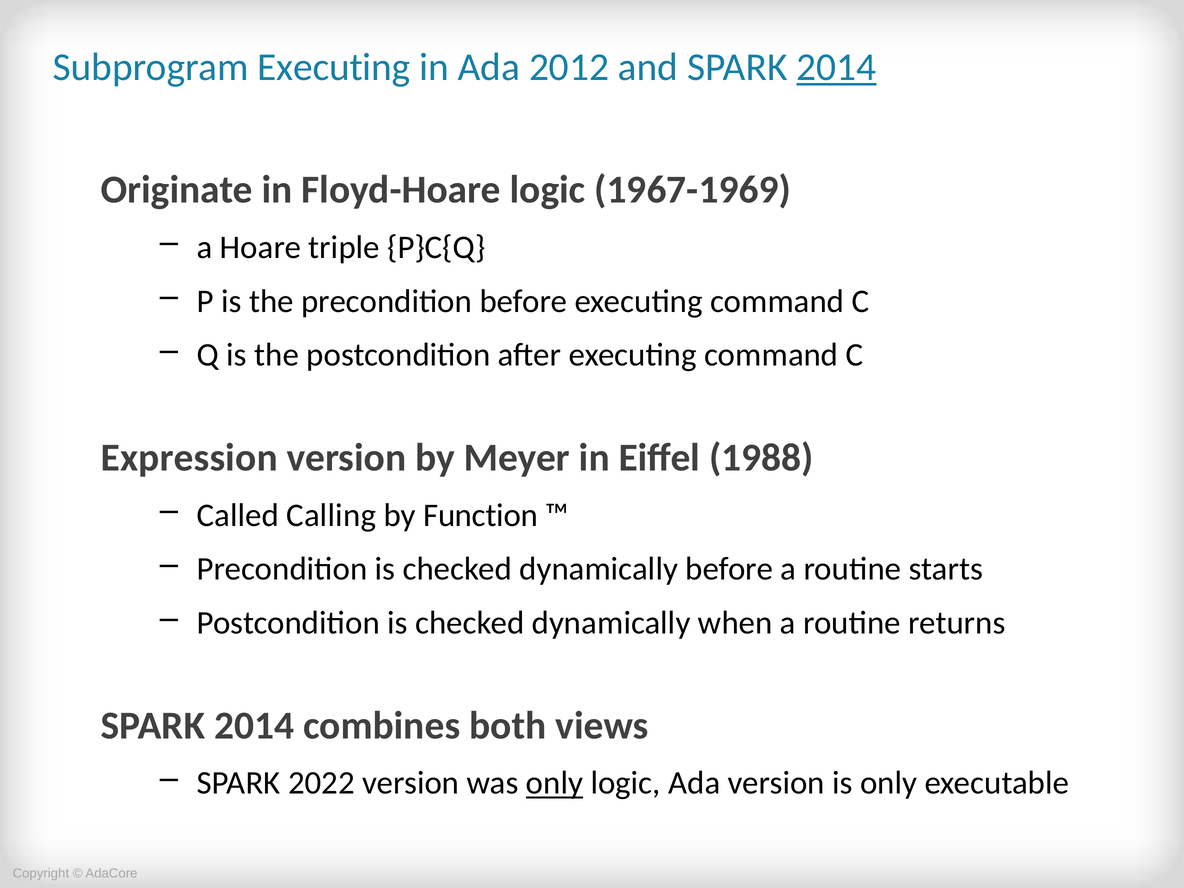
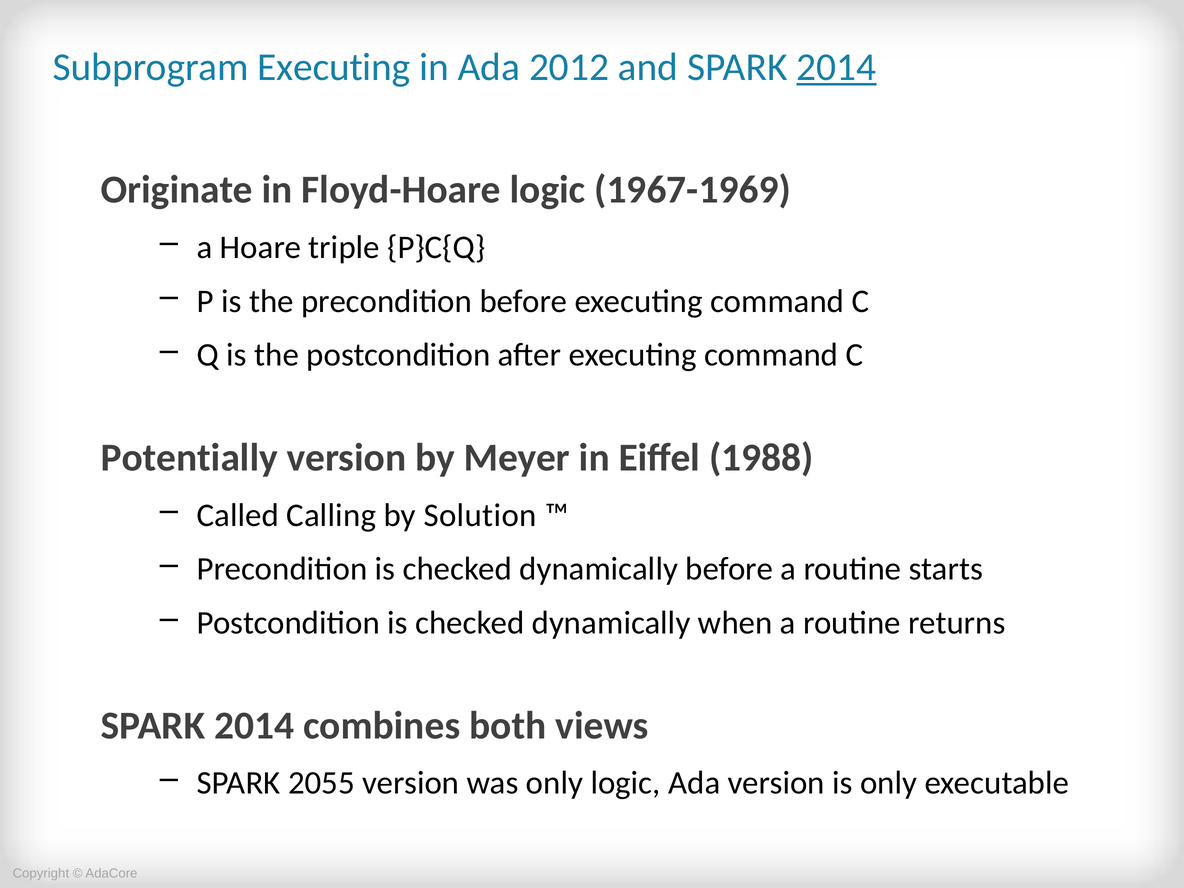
Expression: Expression -> Potentially
Function: Function -> Solution
2022: 2022 -> 2055
only at (554, 783) underline: present -> none
